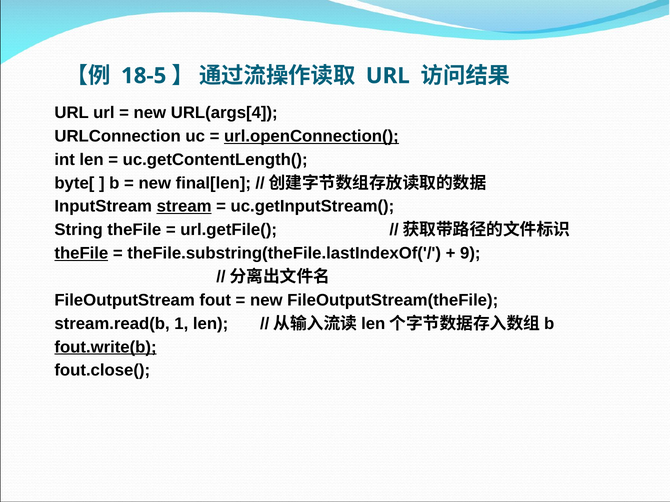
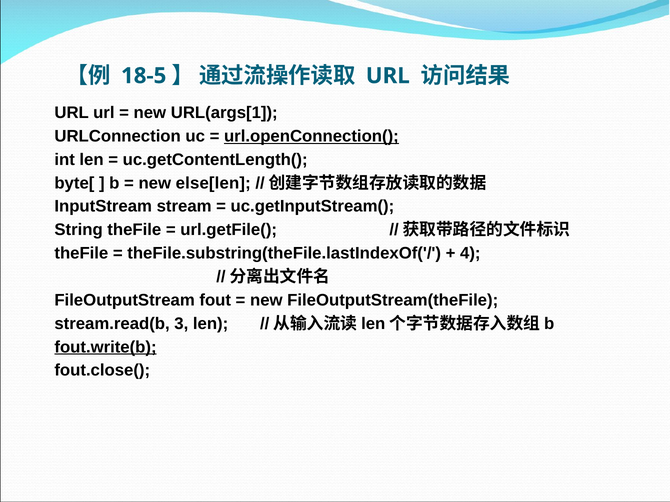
URL(args[4: URL(args[4 -> URL(args[1
final[len: final[len -> else[len
stream underline: present -> none
theFile at (81, 254) underline: present -> none
9: 9 -> 4
1: 1 -> 3
